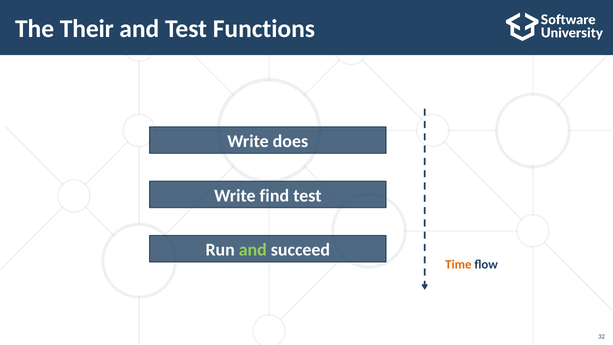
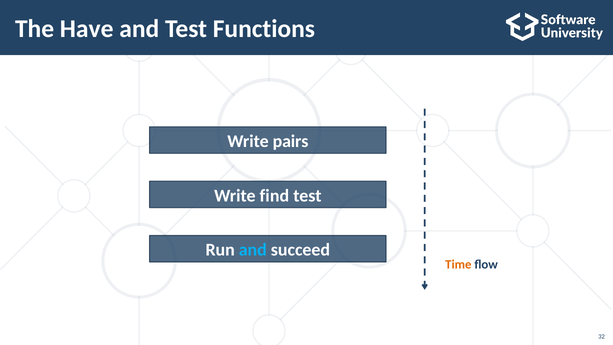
Their: Their -> Have
does: does -> pairs
and at (253, 250) colour: light green -> light blue
